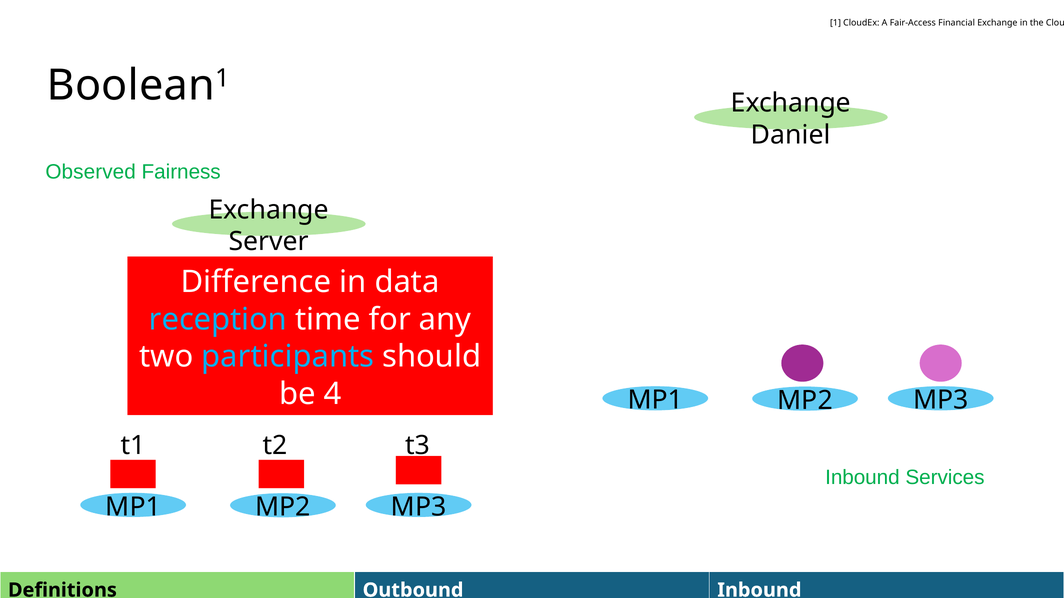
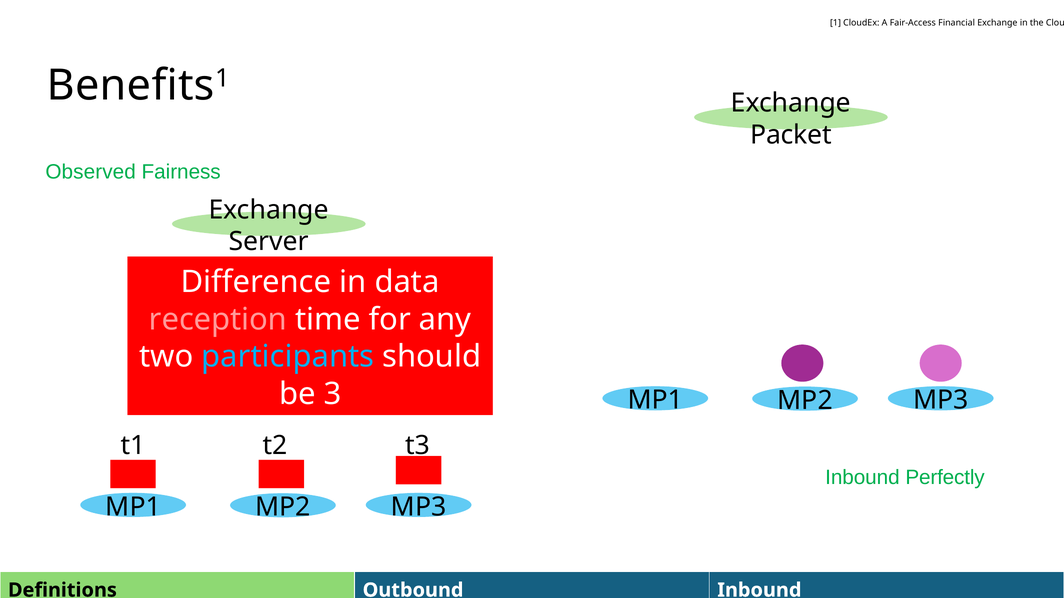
Boolean: Boolean -> Benefits
Daniel: Daniel -> Packet
reception colour: light blue -> pink
4: 4 -> 3
Services: Services -> Perfectly
